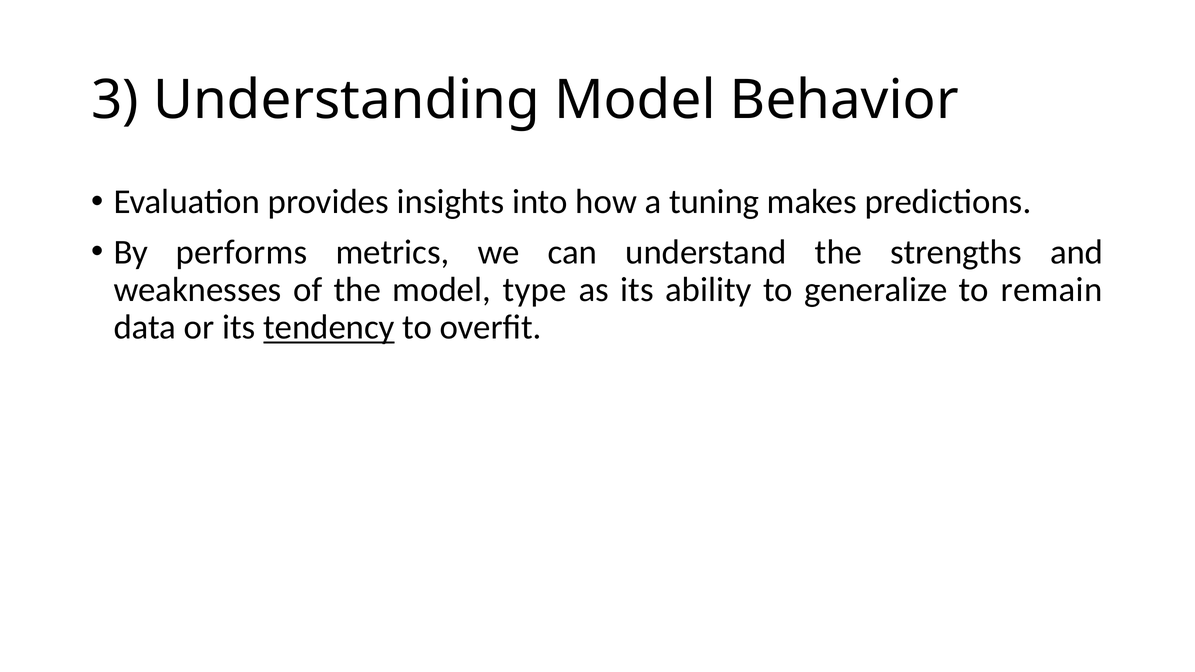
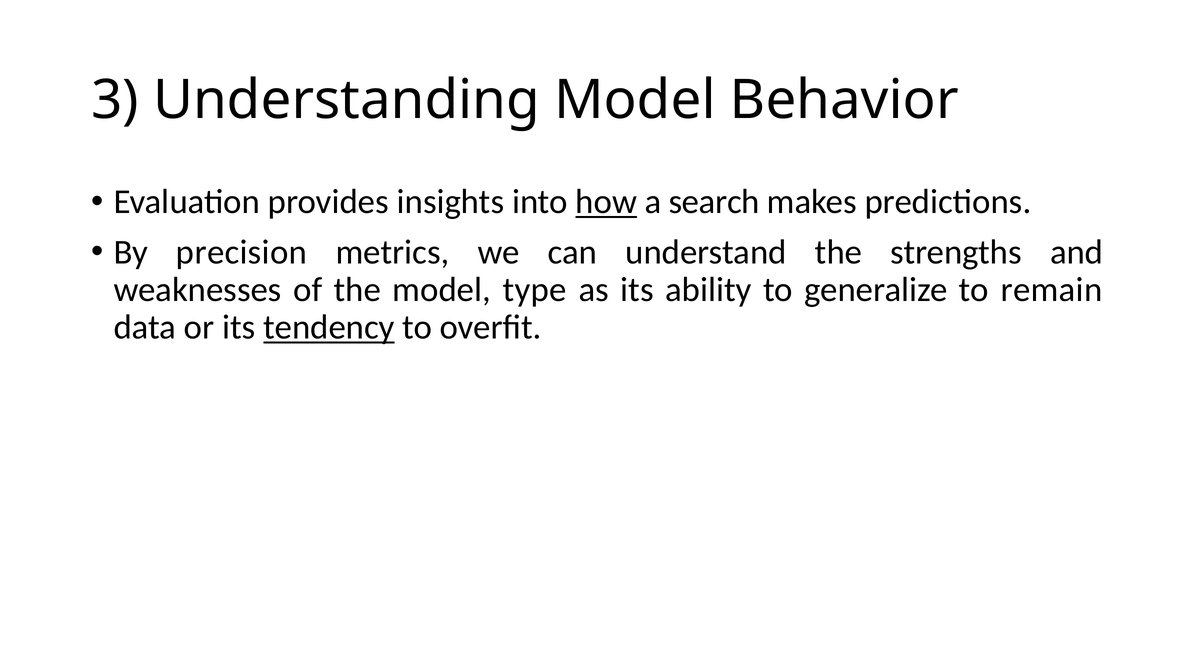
how underline: none -> present
tuning: tuning -> search
performs: performs -> precision
